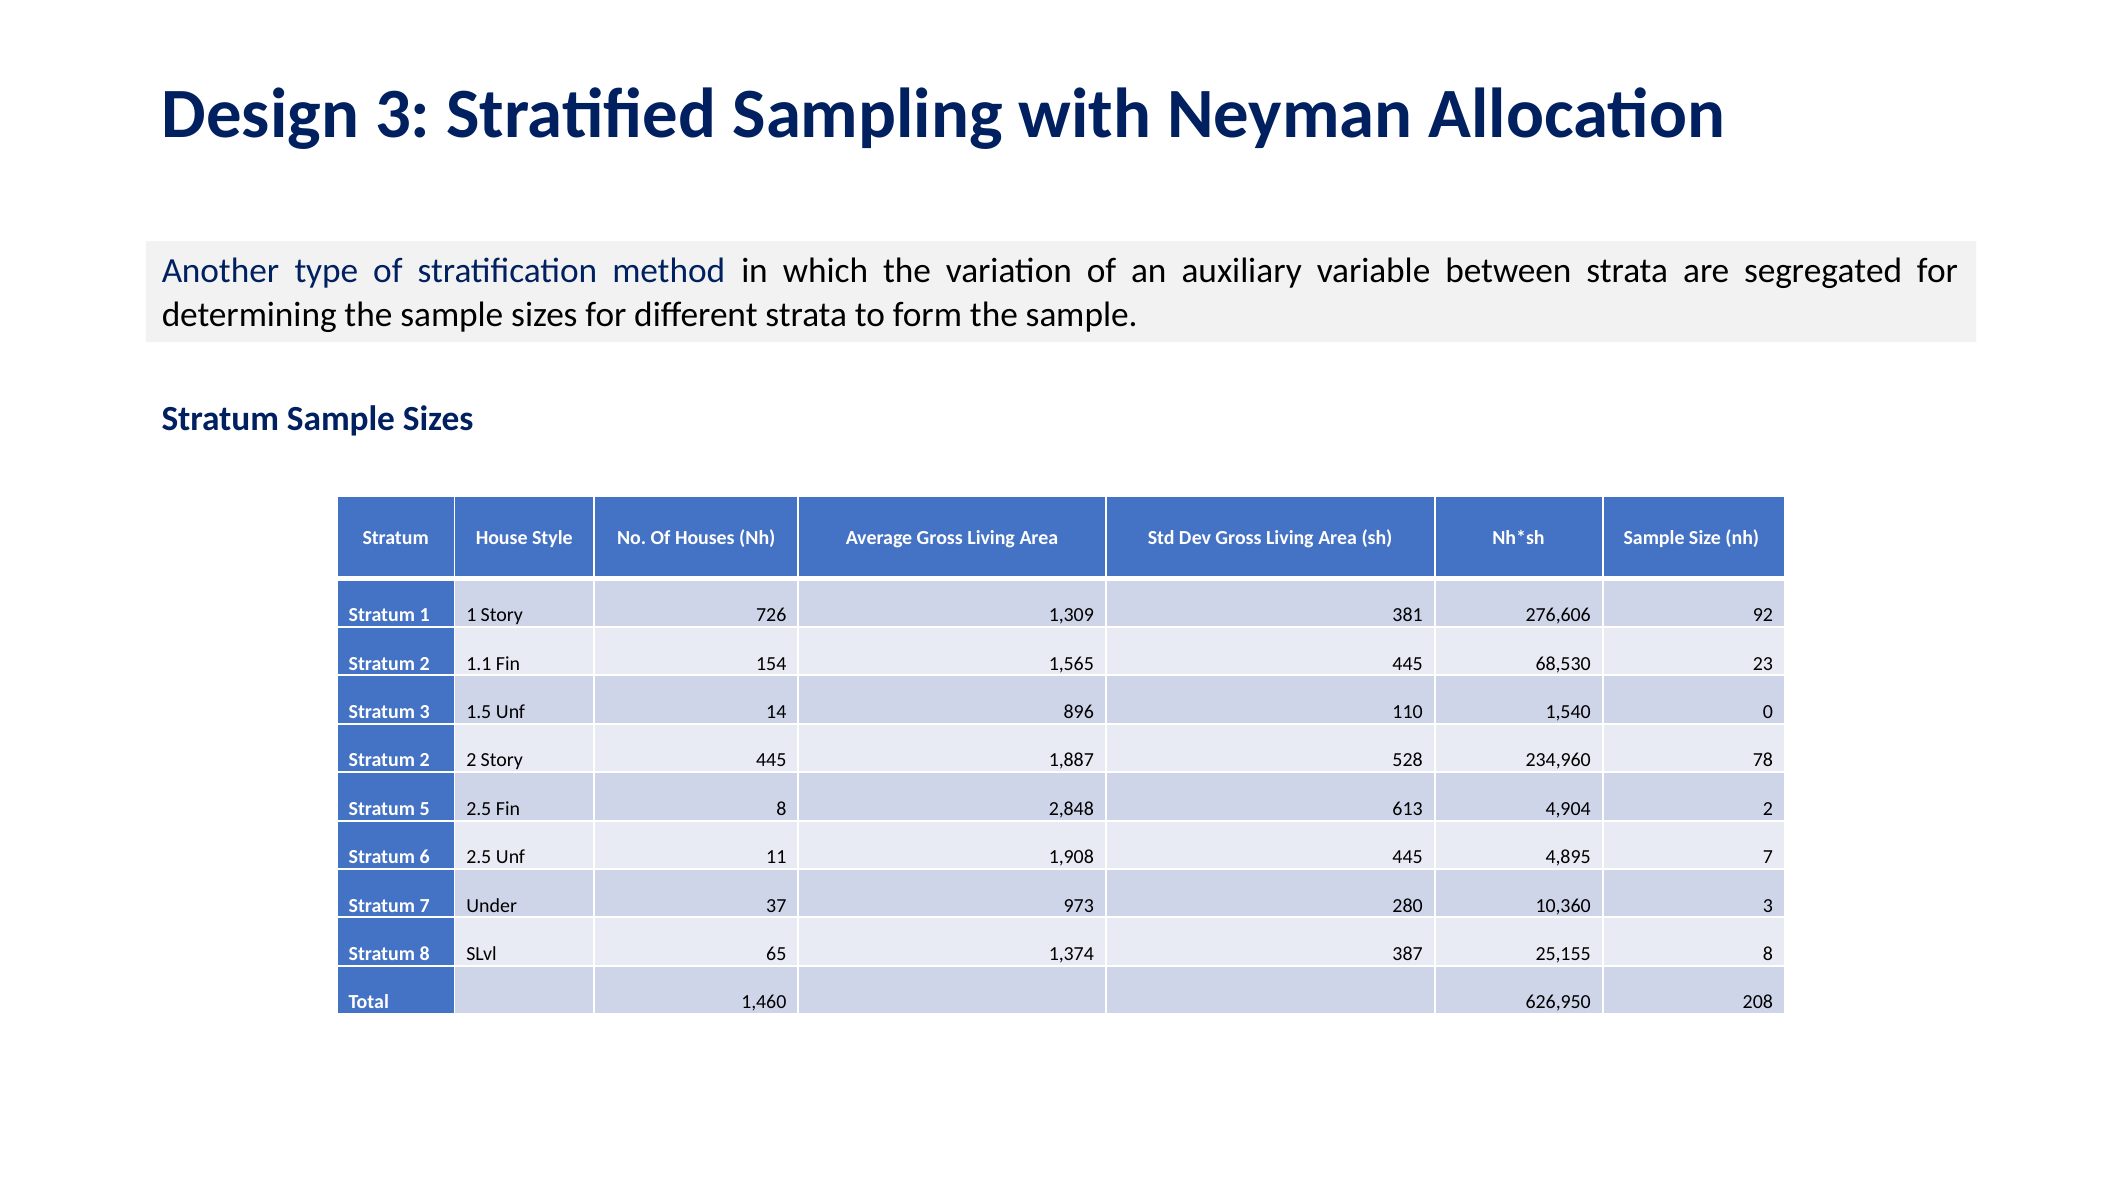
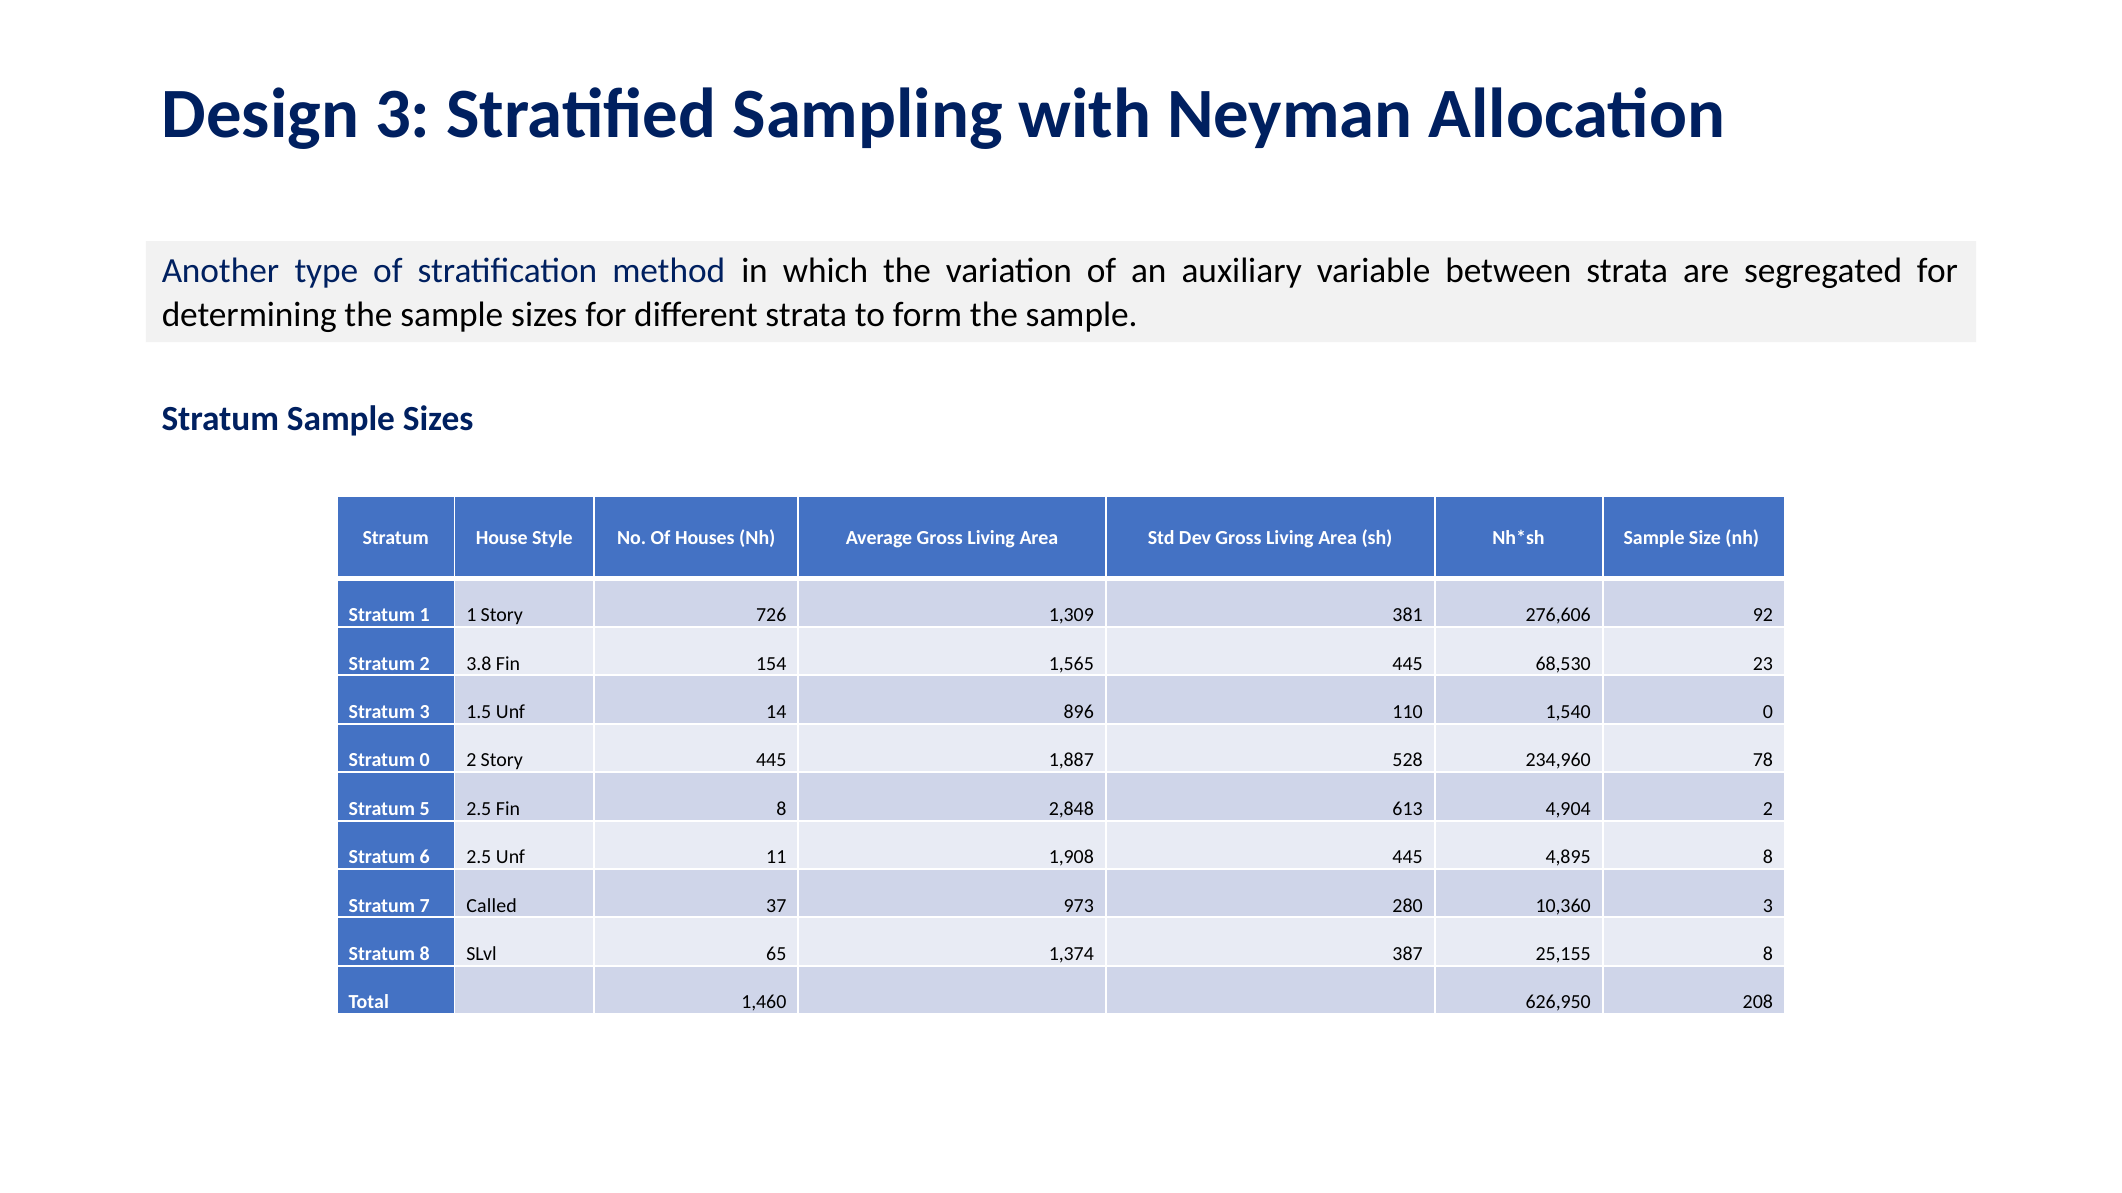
1.1: 1.1 -> 3.8
2 at (425, 761): 2 -> 0
4,895 7: 7 -> 8
Under: Under -> Called
